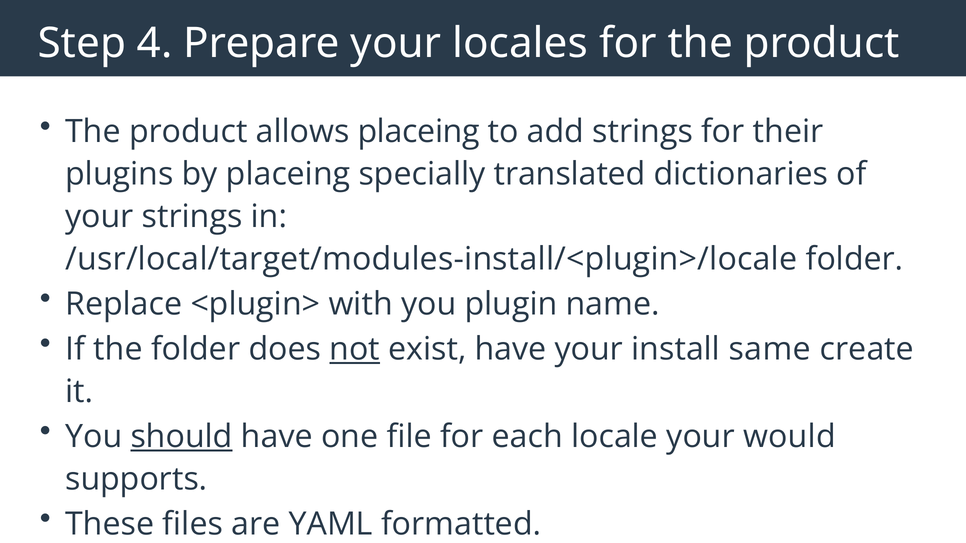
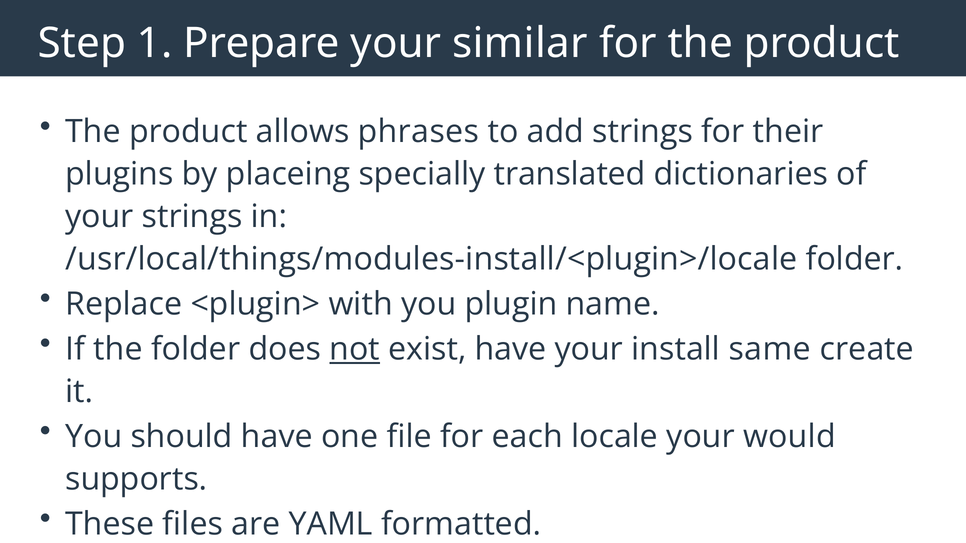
4: 4 -> 1
locales: locales -> similar
allows placeing: placeing -> phrases
/usr/local/target/modules-install/<plugin>/locale: /usr/local/target/modules-install/<plugin>/locale -> /usr/local/things/modules-install/<plugin>/locale
should underline: present -> none
